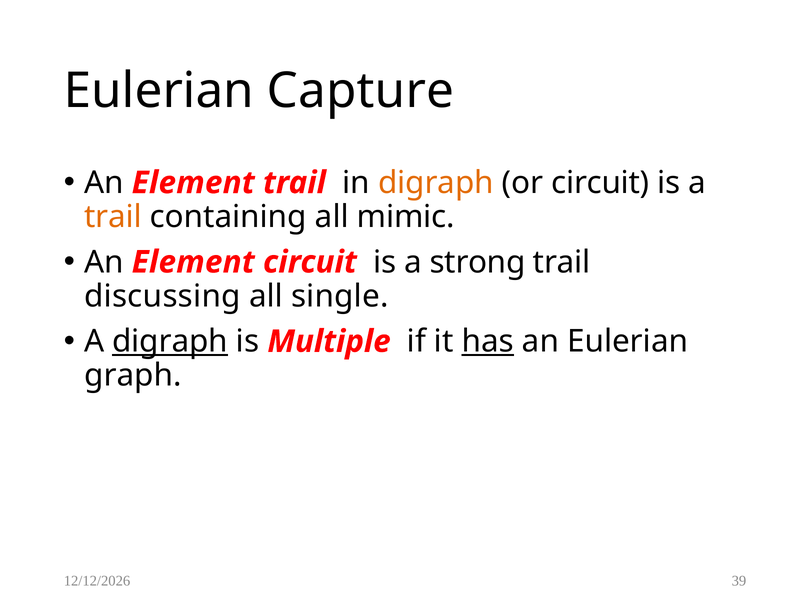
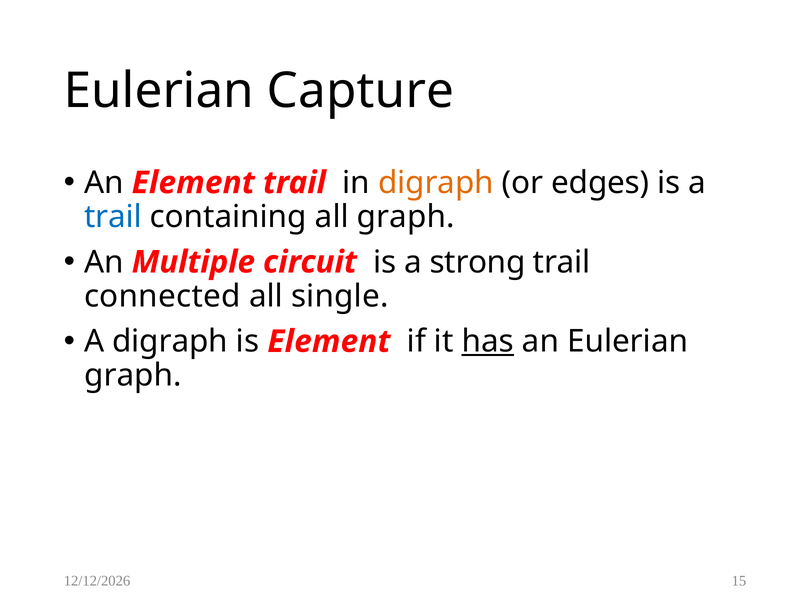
or circuit: circuit -> edges
trail at (113, 217) colour: orange -> blue
all mimic: mimic -> graph
Element at (193, 262): Element -> Multiple
discussing: discussing -> connected
digraph at (170, 341) underline: present -> none
is Multiple: Multiple -> Element
39: 39 -> 15
